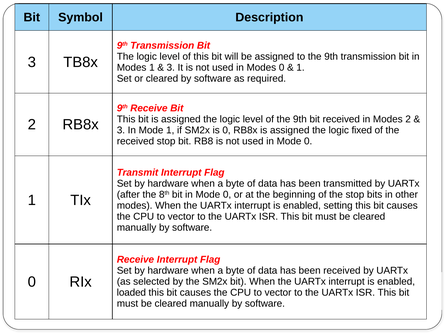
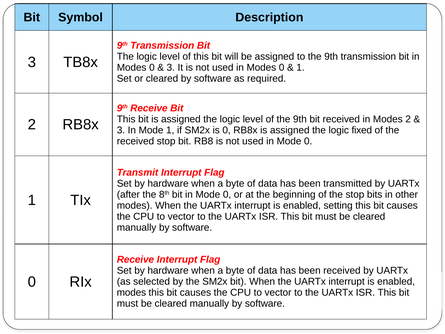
1 at (152, 67): 1 -> 0
loaded at (131, 292): loaded -> modes
